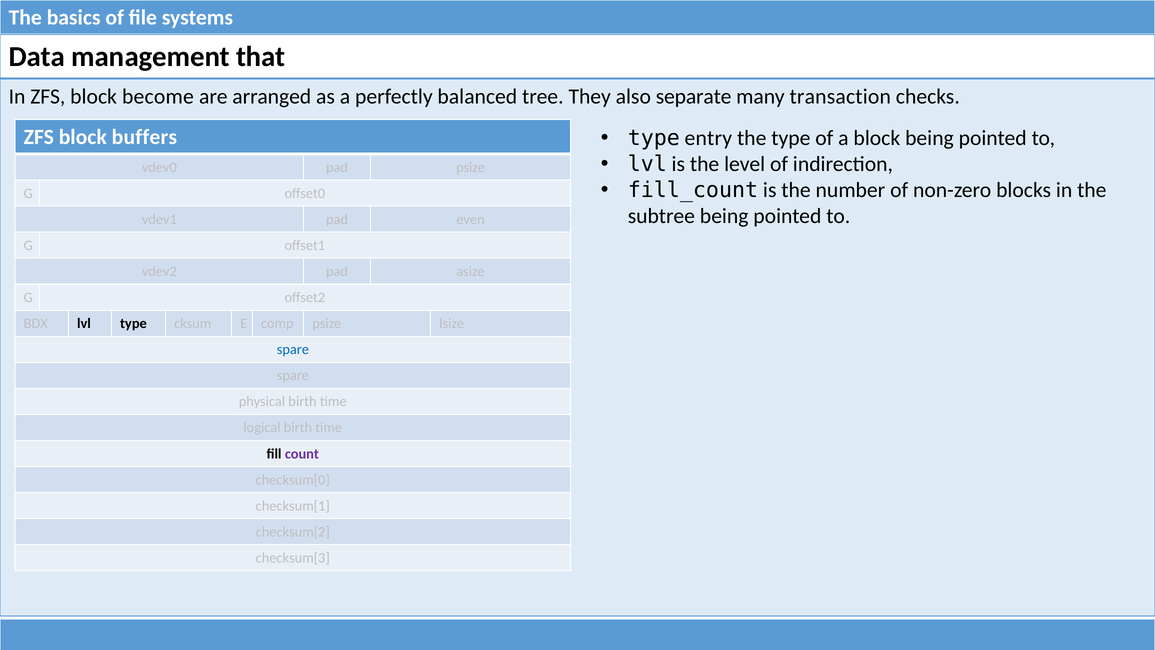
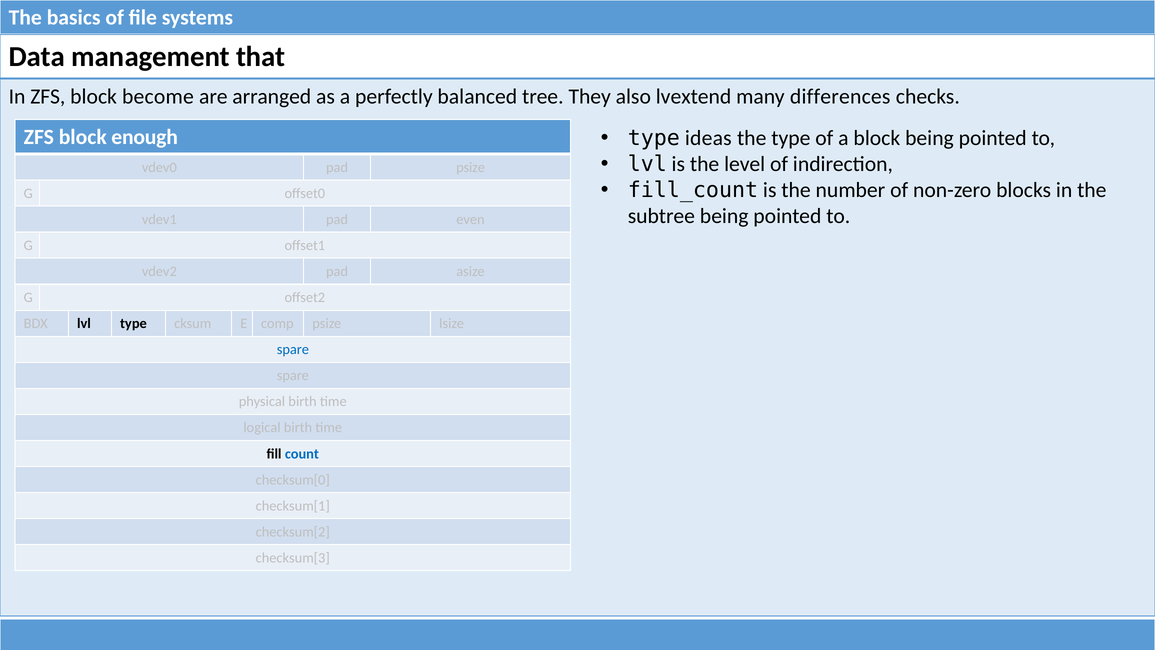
separate: separate -> lvextend
transaction: transaction -> differences
entry: entry -> ideas
buffers: buffers -> enough
count colour: purple -> blue
